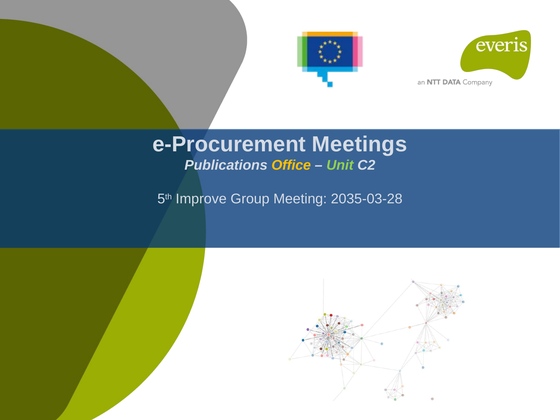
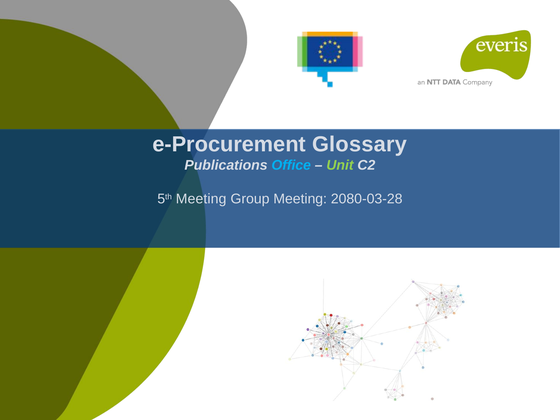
Meetings: Meetings -> Glossary
Office colour: yellow -> light blue
5th Improve: Improve -> Meeting
2035-03-28: 2035-03-28 -> 2080-03-28
